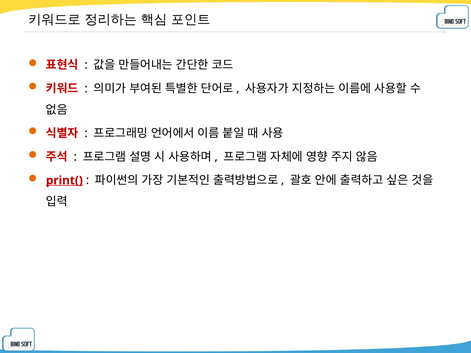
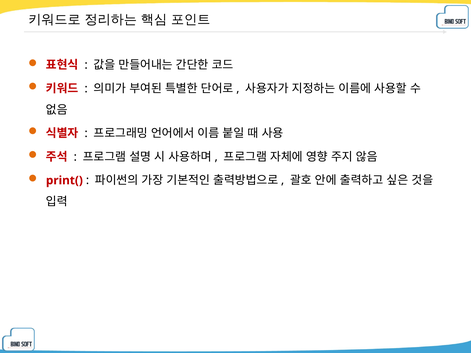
print( underline: present -> none
